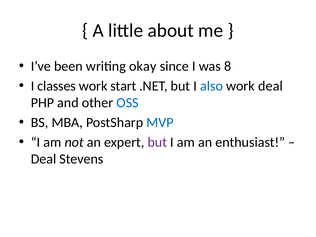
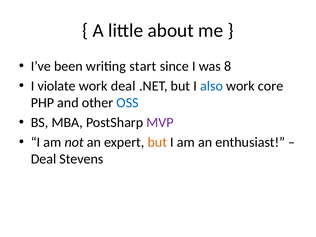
okay: okay -> start
classes: classes -> violate
work start: start -> deal
work deal: deal -> core
MVP colour: blue -> purple
but at (157, 142) colour: purple -> orange
